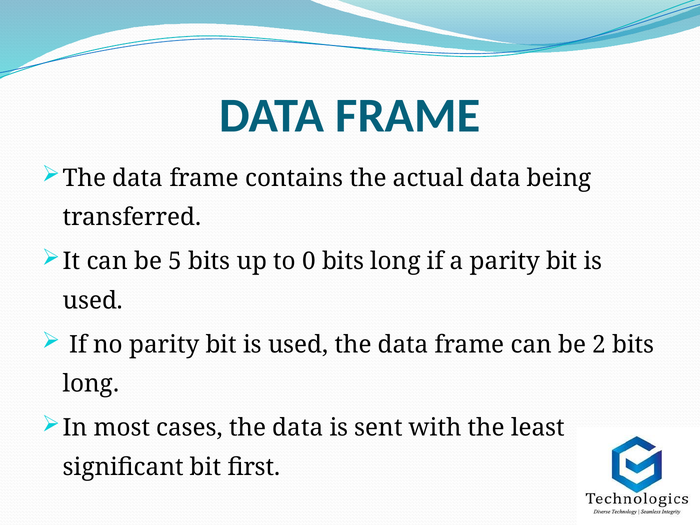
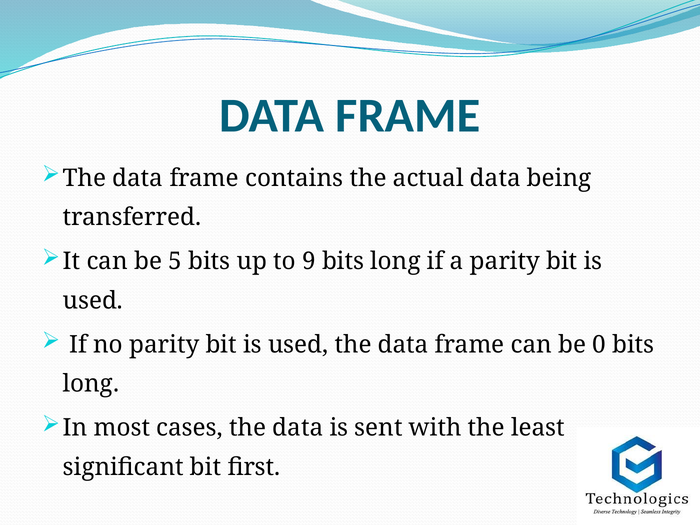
0: 0 -> 9
2: 2 -> 0
